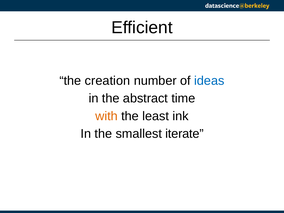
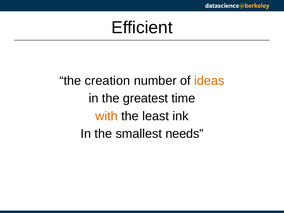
ideas colour: blue -> orange
abstract: abstract -> greatest
iterate: iterate -> needs
